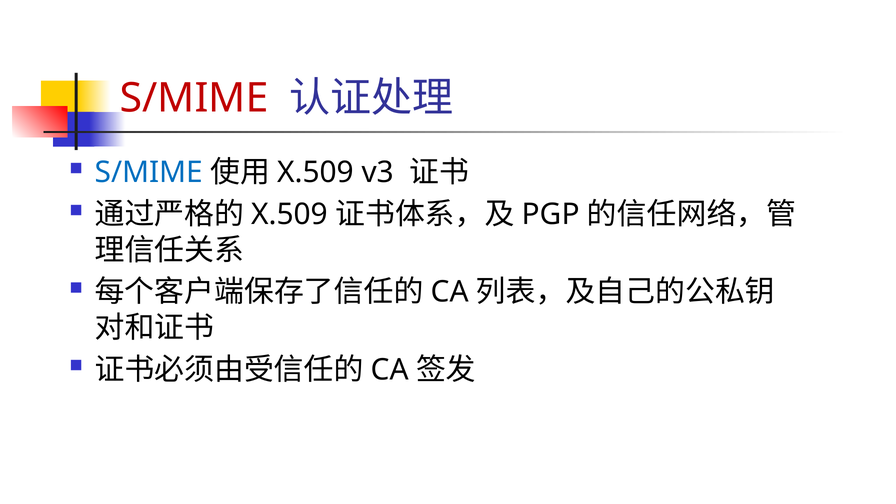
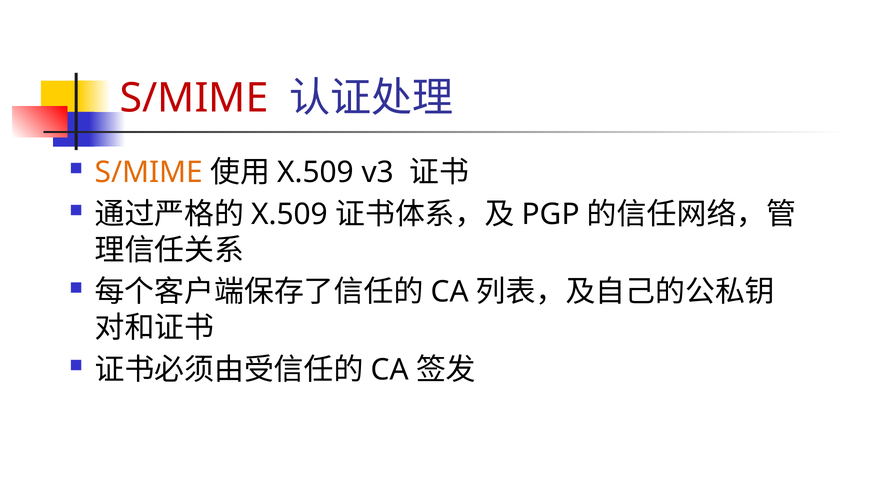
S/MIME at (149, 173) colour: blue -> orange
